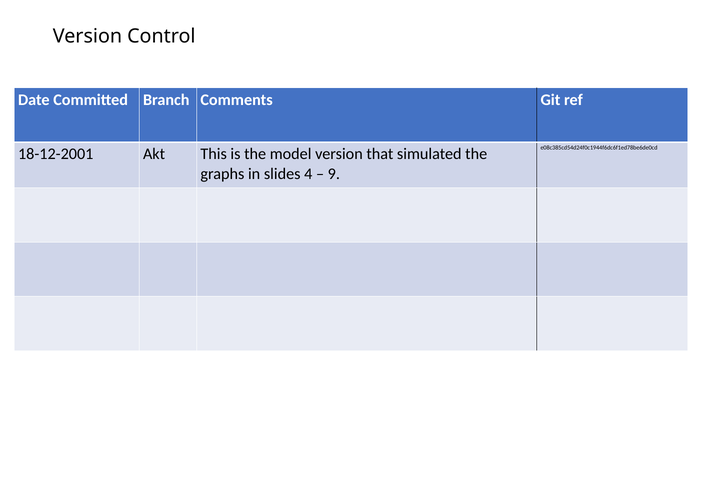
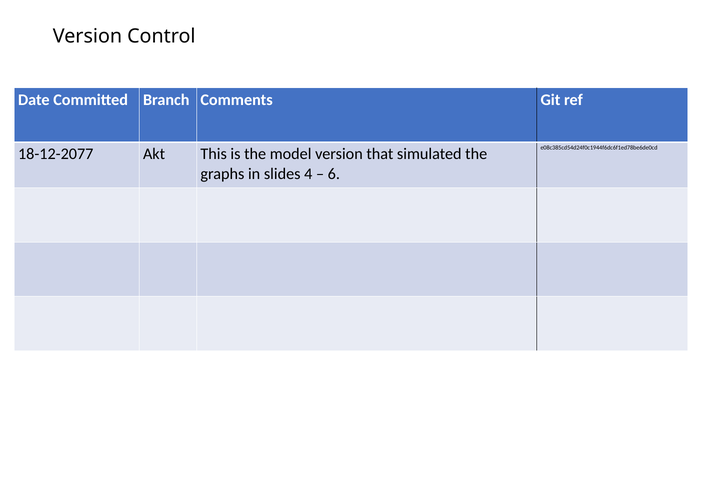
18-12-2001: 18-12-2001 -> 18-12-2077
9: 9 -> 6
